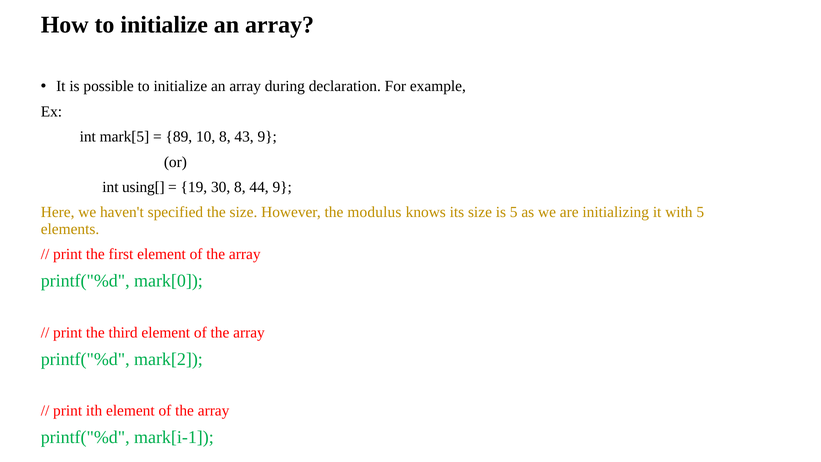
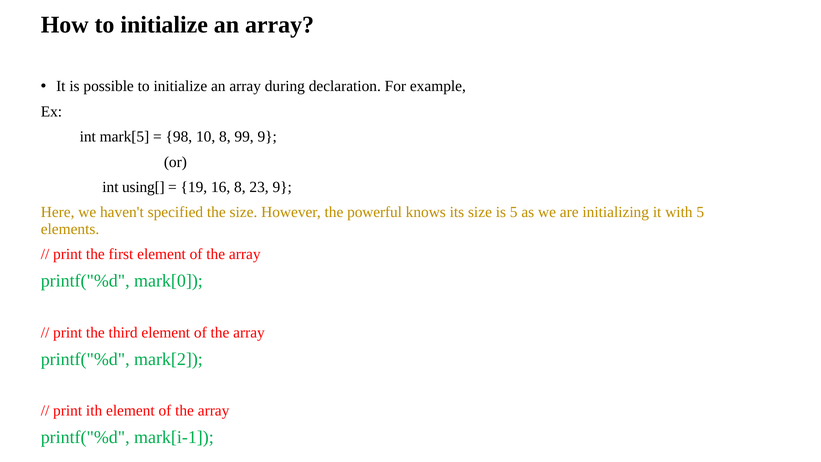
89: 89 -> 98
43: 43 -> 99
30: 30 -> 16
44: 44 -> 23
modulus: modulus -> powerful
